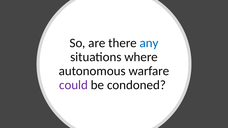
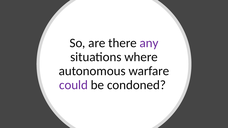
any colour: blue -> purple
